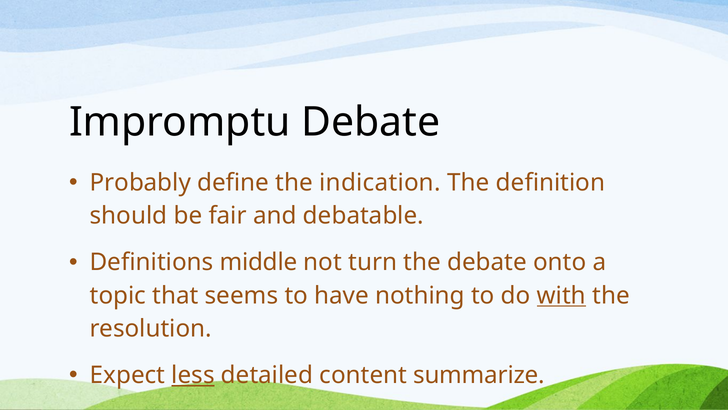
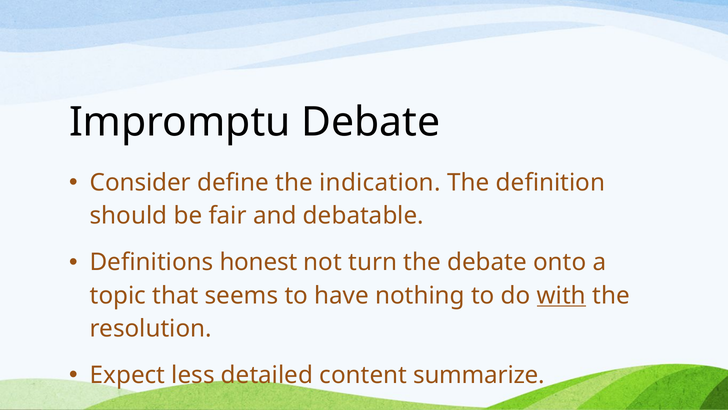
Probably: Probably -> Consider
middle: middle -> honest
less underline: present -> none
